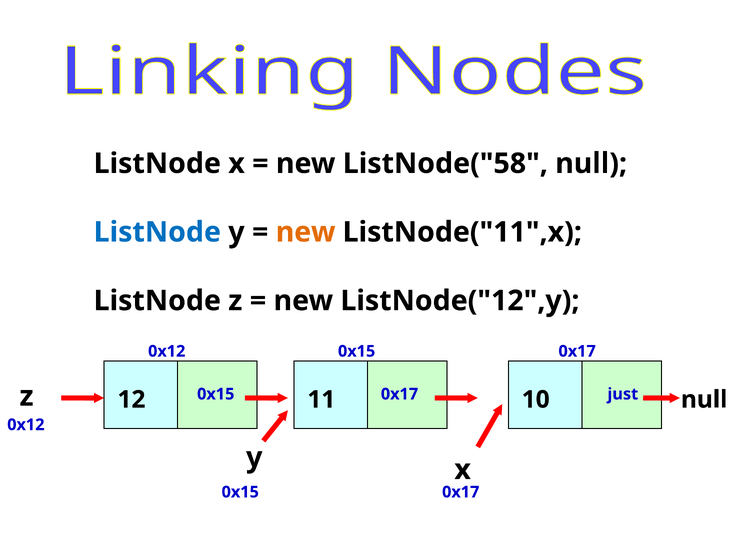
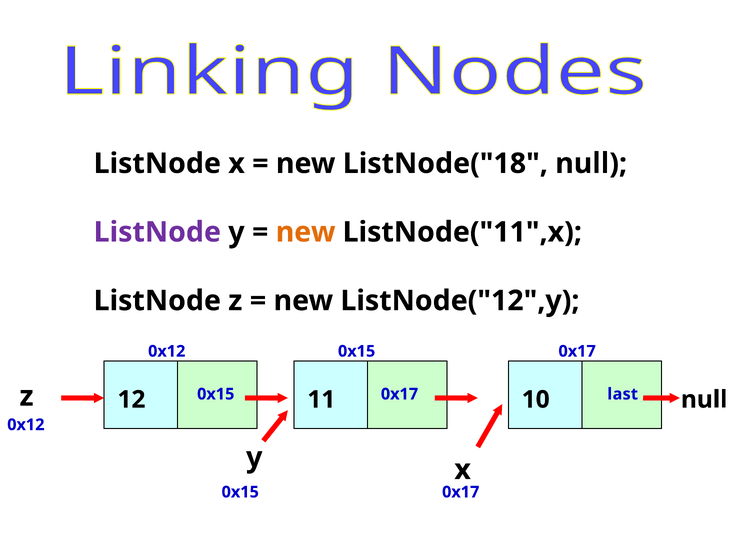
ListNode("58: ListNode("58 -> ListNode("18
ListNode at (157, 232) colour: blue -> purple
just: just -> last
